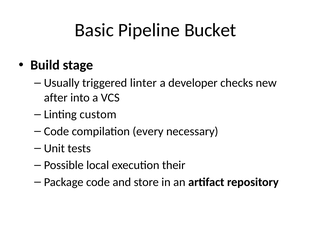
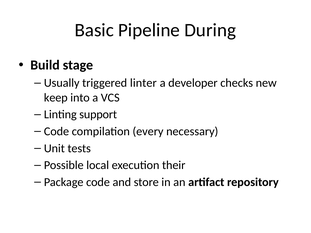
Bucket: Bucket -> During
after: after -> keep
custom: custom -> support
